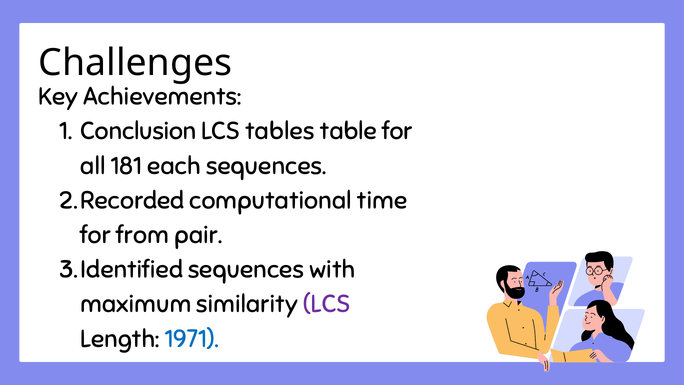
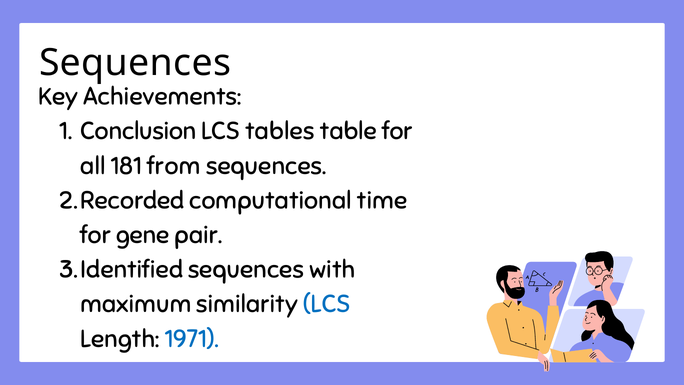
Challenges at (135, 63): Challenges -> Sequences
each: each -> from
from: from -> gene
LCS at (327, 304) colour: purple -> blue
